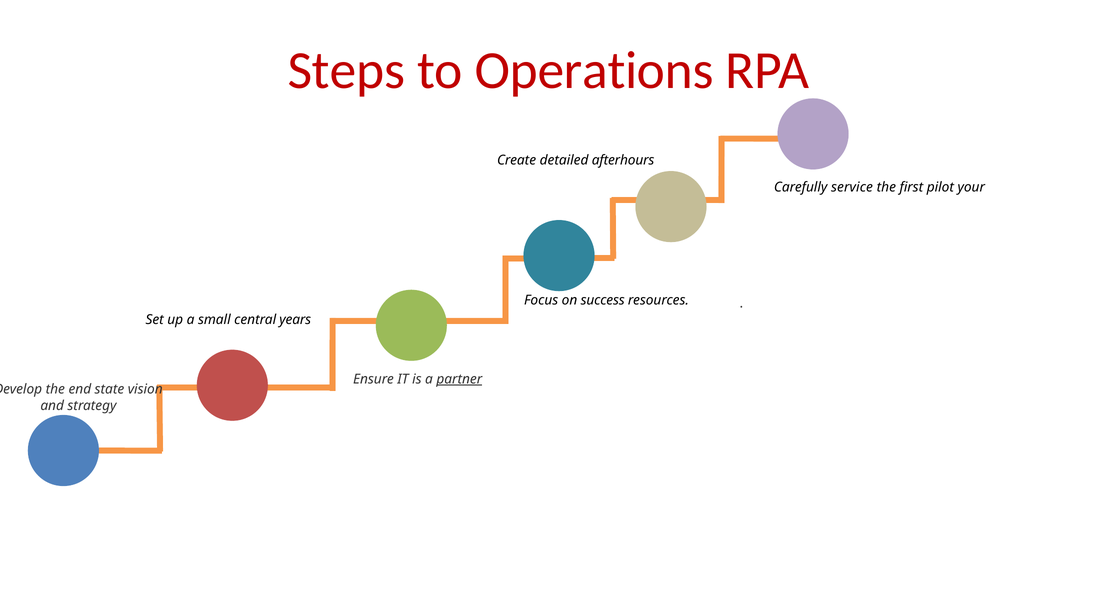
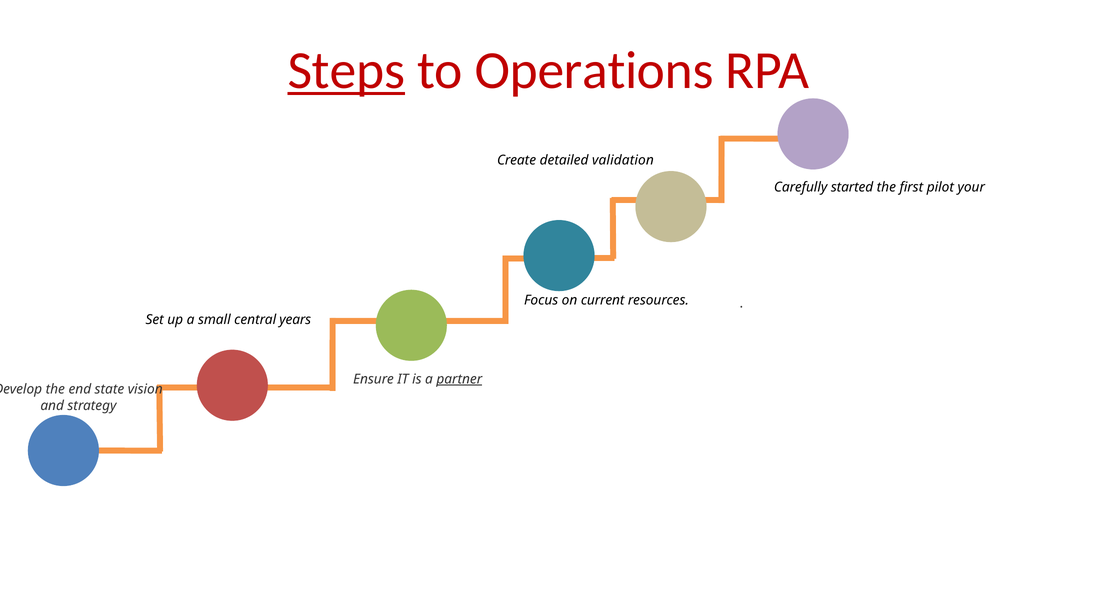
Steps underline: none -> present
afterhours: afterhours -> validation
service: service -> started
success: success -> current
